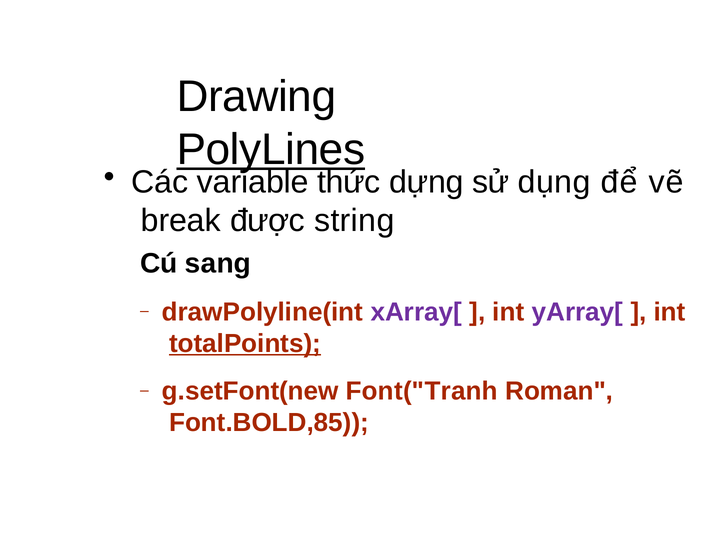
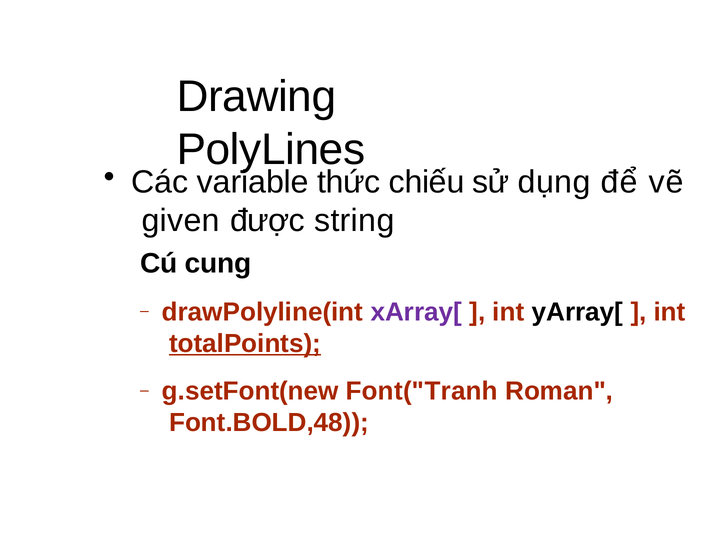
PolyLines underline: present -> none
dựng: dựng -> chiếu
break: break -> given
sang: sang -> cung
yArray[ colour: purple -> black
Font.BOLD,85: Font.BOLD,85 -> Font.BOLD,48
